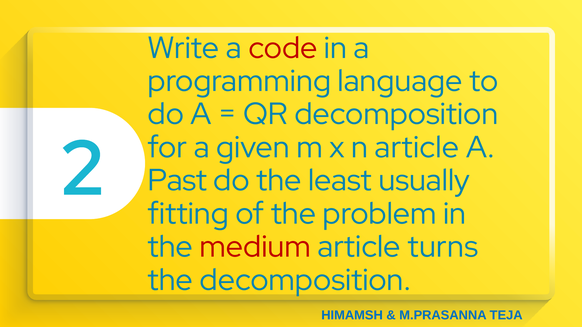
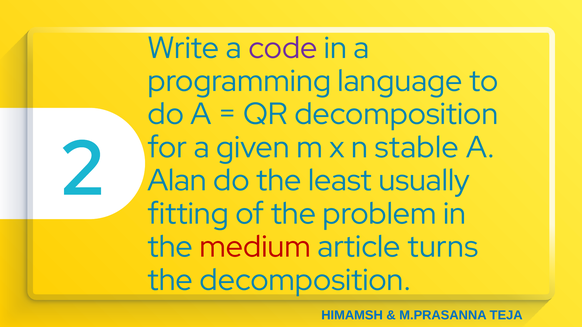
code colour: red -> purple
n article: article -> stable
Past: Past -> Alan
